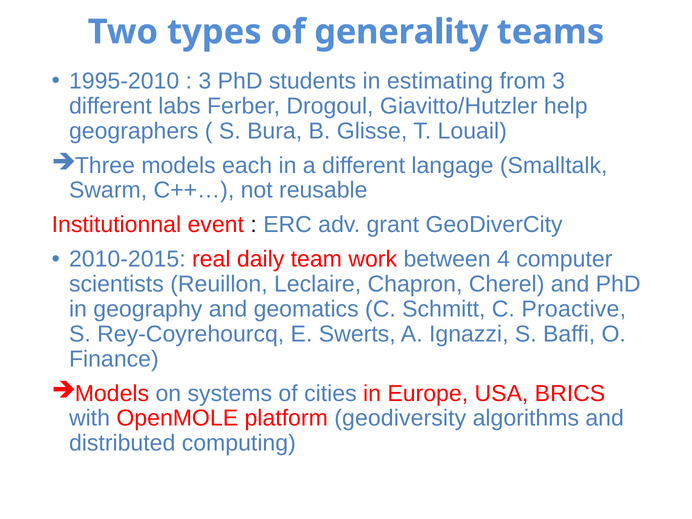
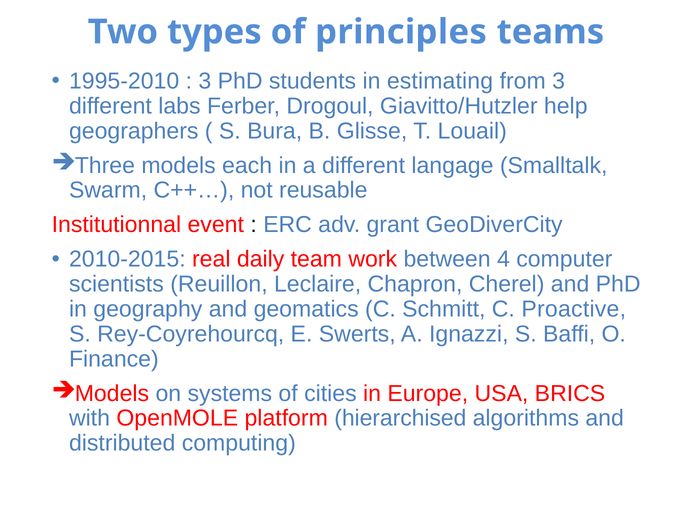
generality: generality -> principles
geodiversity: geodiversity -> hierarchised
